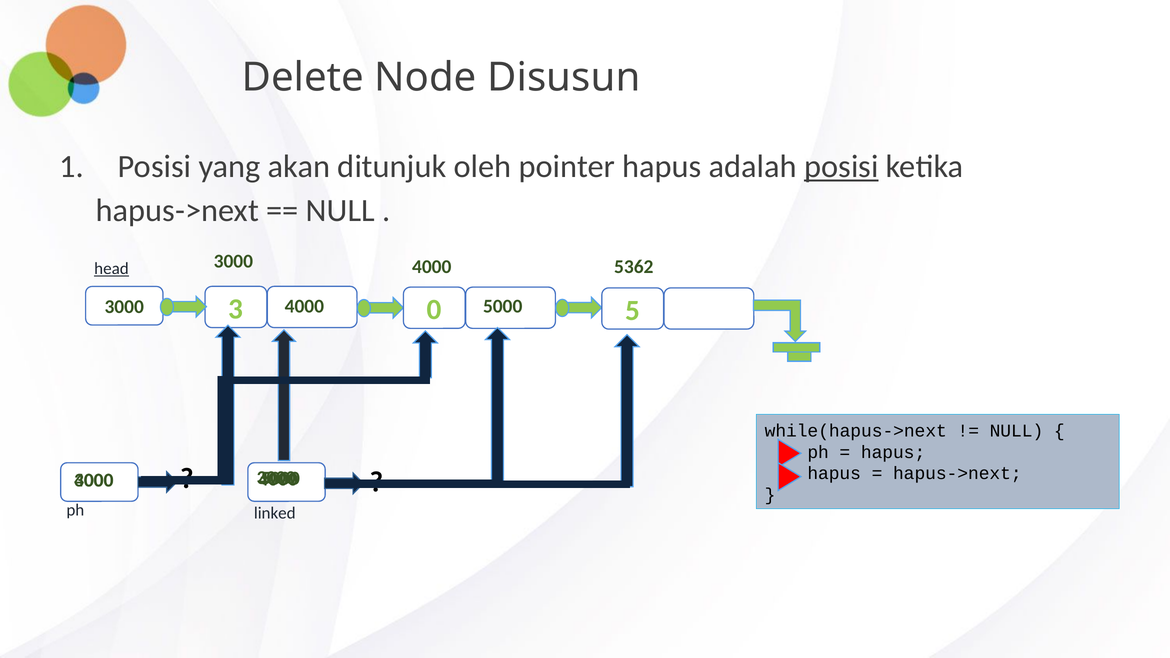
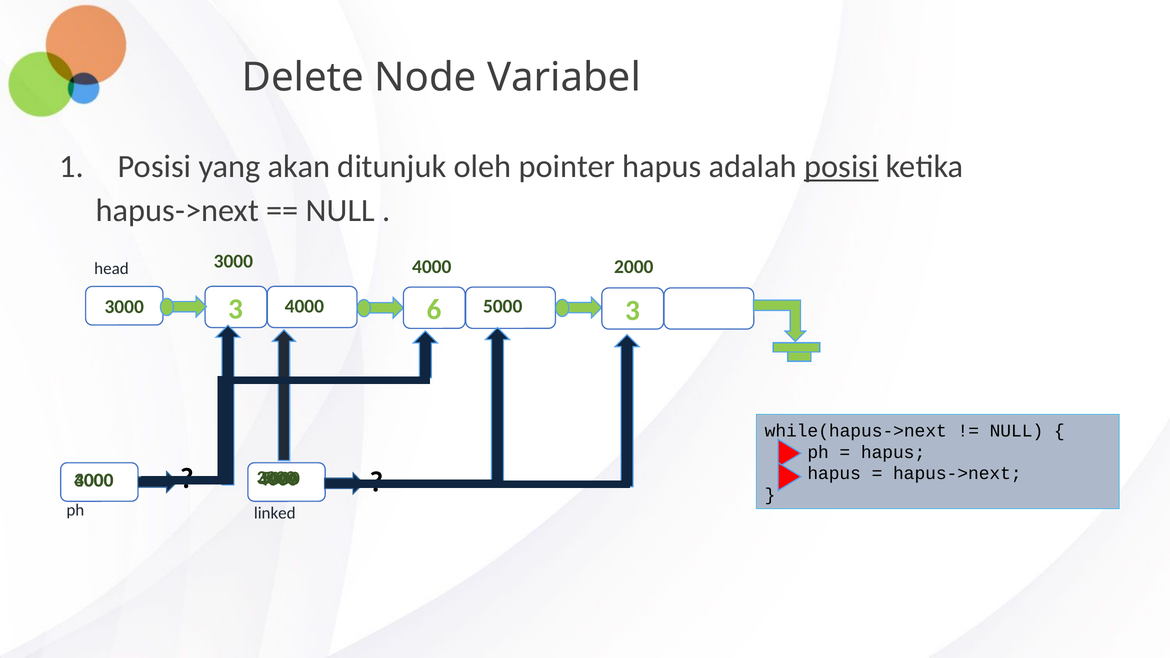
Disusun: Disusun -> Variabel
5362: 5362 -> 2000
head at (112, 269) underline: present -> none
0: 0 -> 6
5000 5: 5 -> 3
